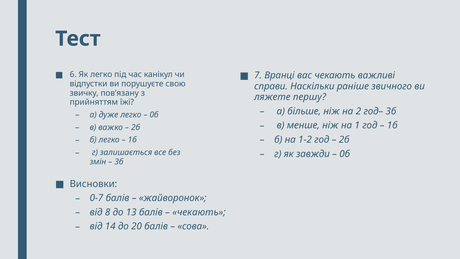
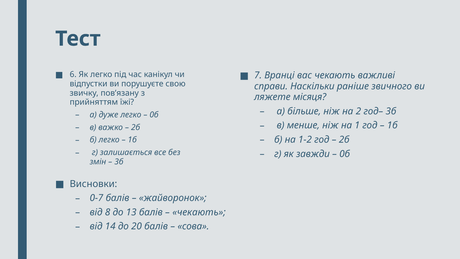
першу: першу -> місяця
